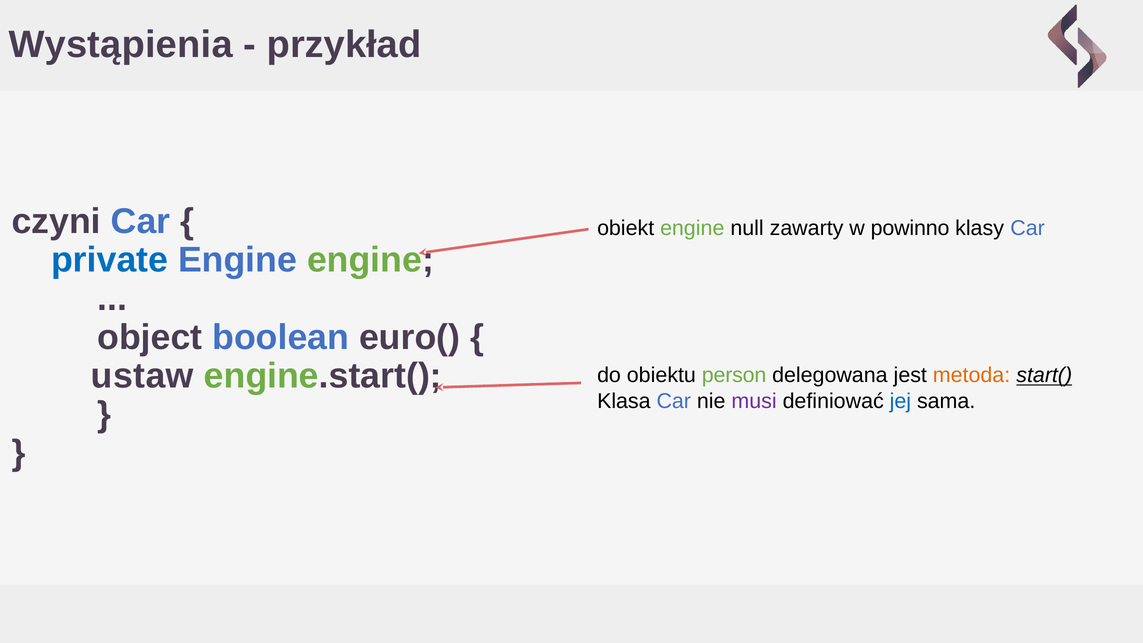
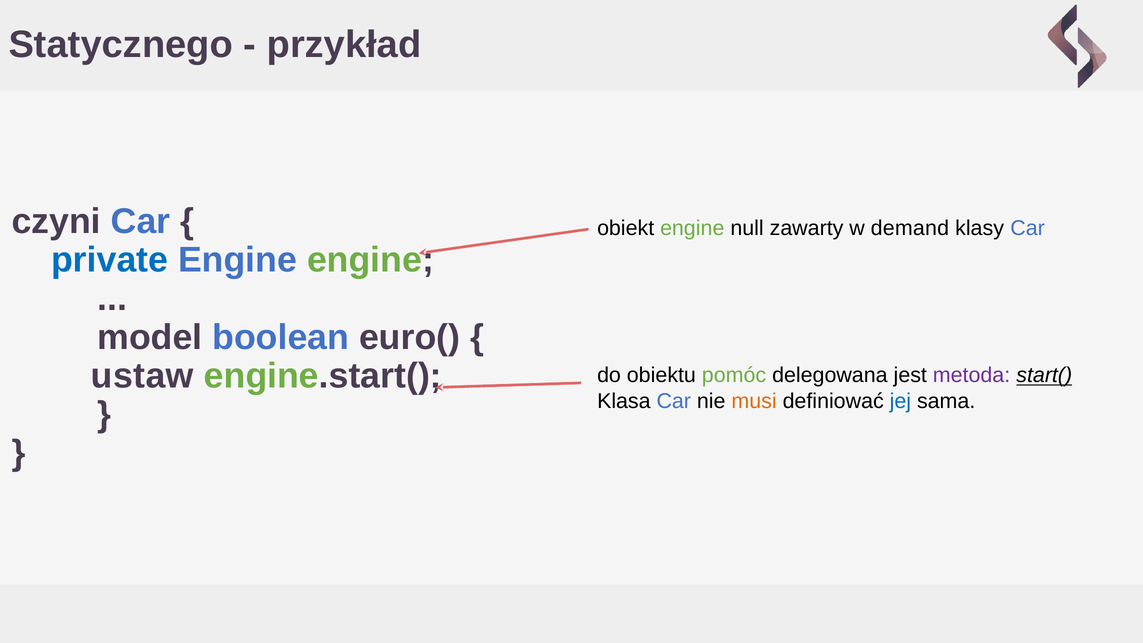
Wystąpienia: Wystąpienia -> Statycznego
powinno: powinno -> demand
object: object -> model
person: person -> pomóc
metoda colour: orange -> purple
musi colour: purple -> orange
